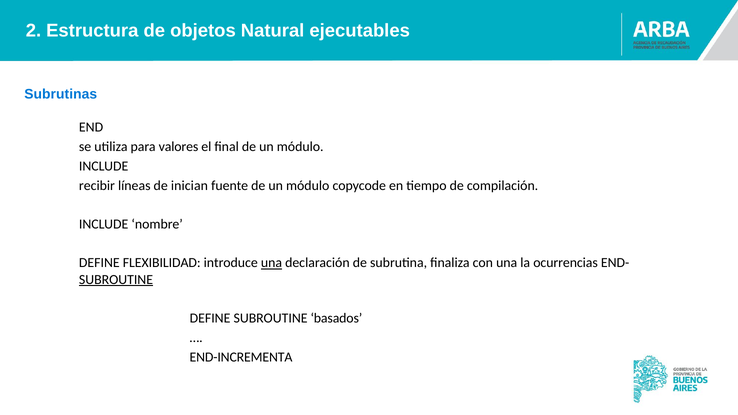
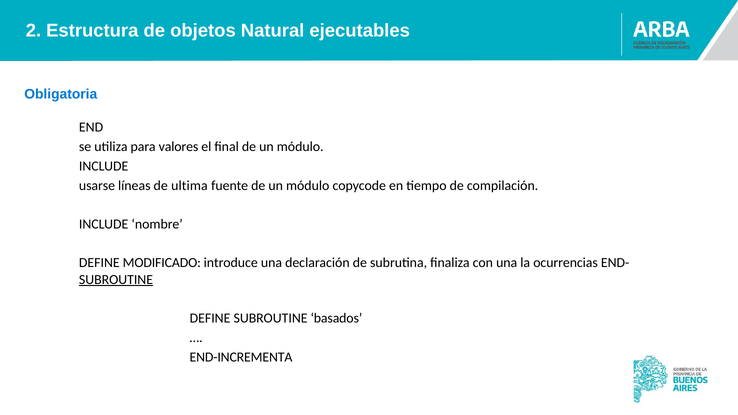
Subrutinas: Subrutinas -> Obligatoria
recibir: recibir -> usarse
inician: inician -> ultima
FLEXIBILIDAD: FLEXIBILIDAD -> MODIFICADO
una at (271, 263) underline: present -> none
